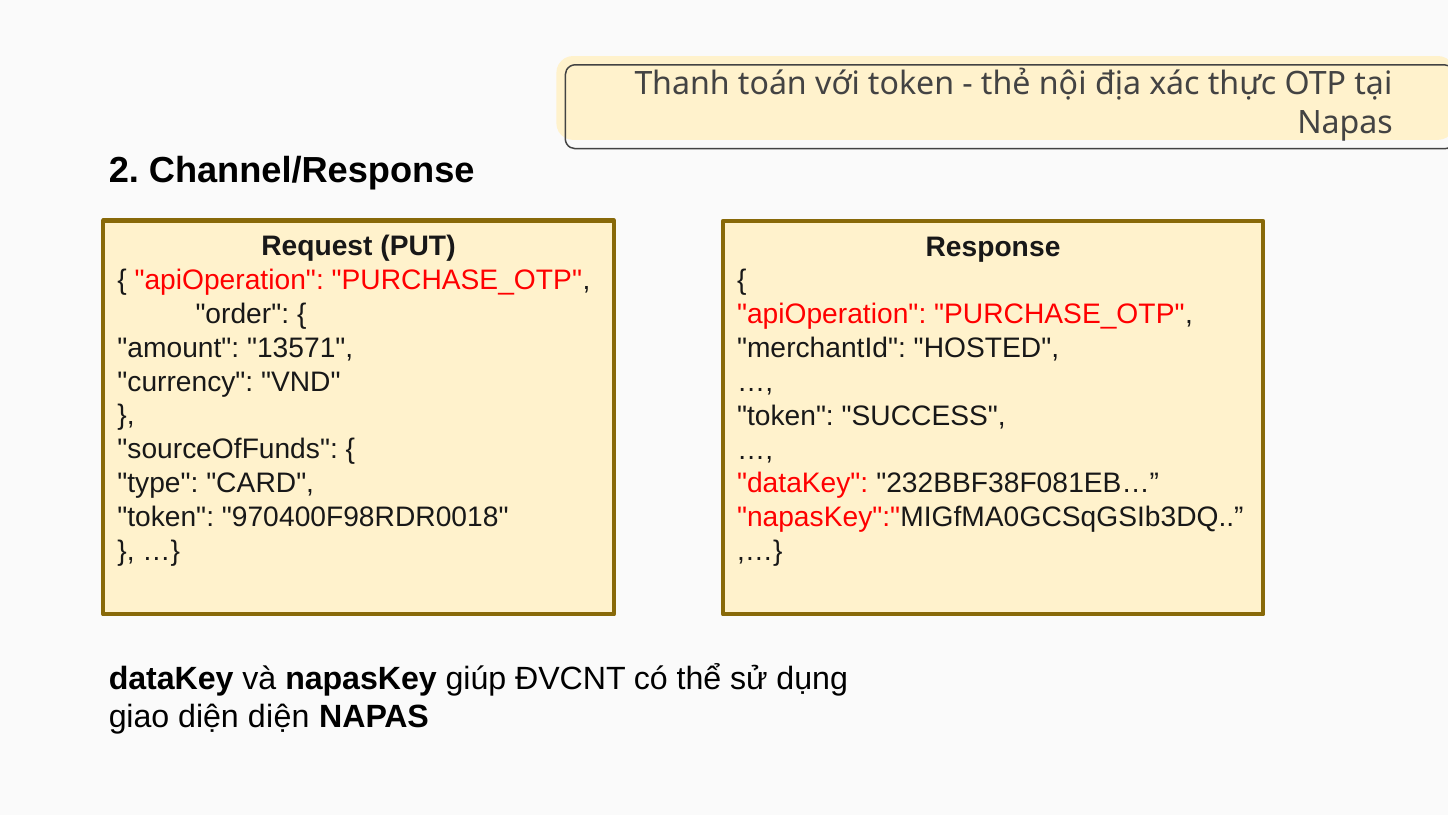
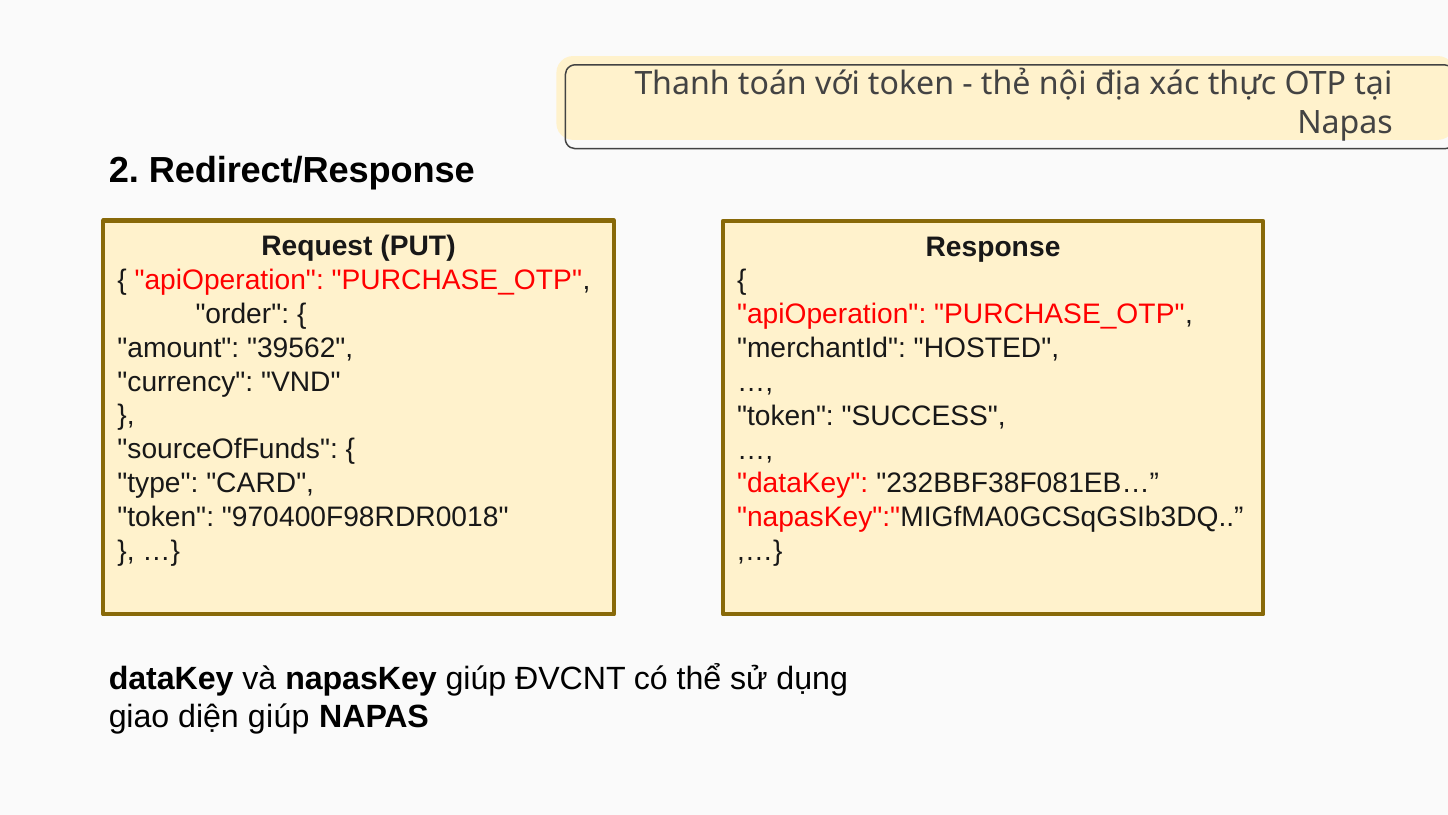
Channel/Response: Channel/Response -> Redirect/Response
13571: 13571 -> 39562
diện diện: diện -> giúp
